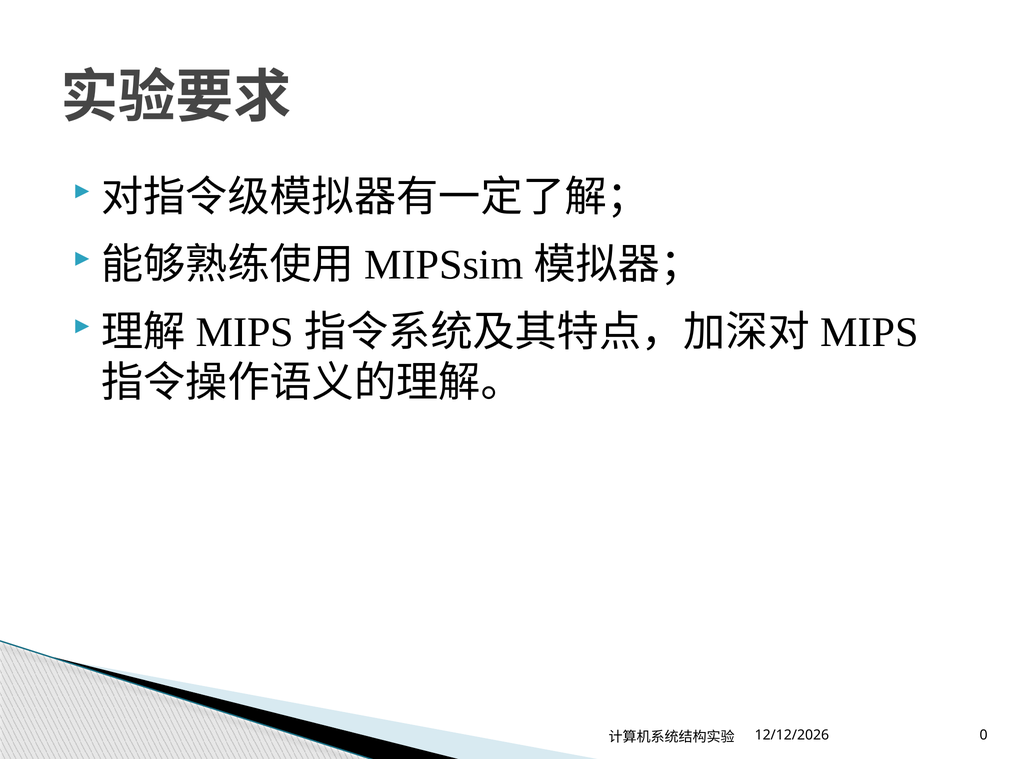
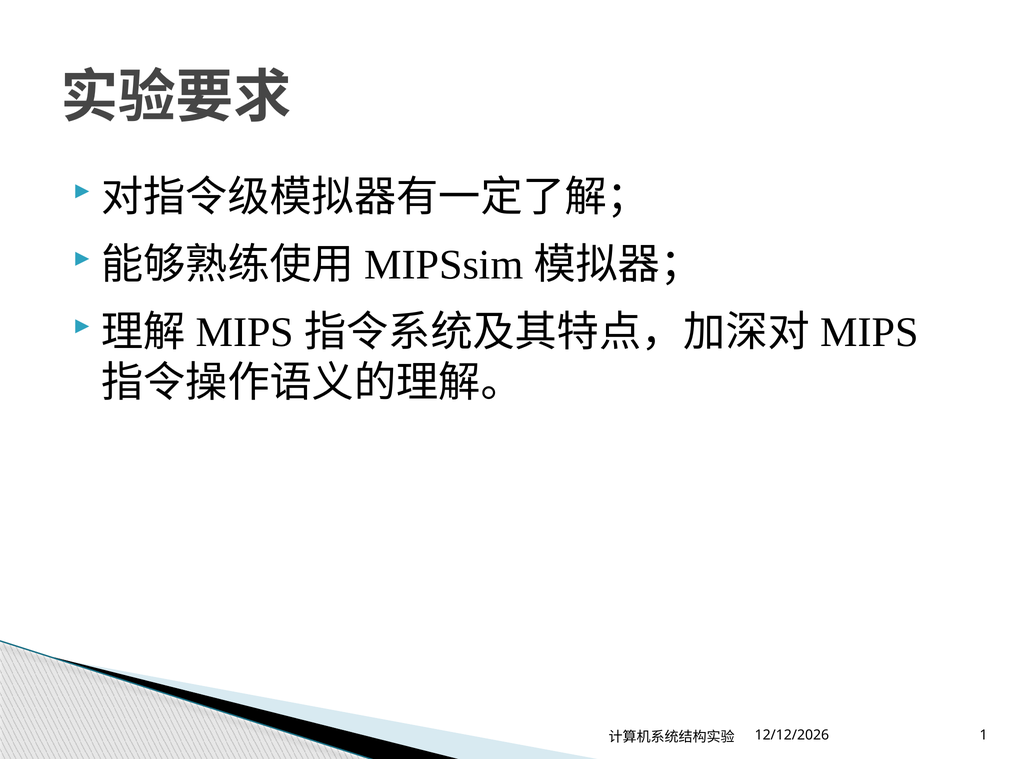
0: 0 -> 1
